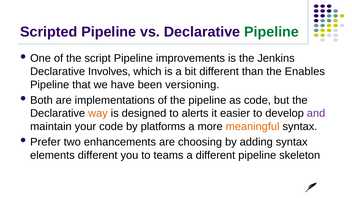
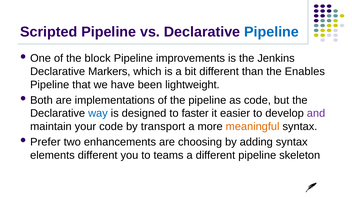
Pipeline at (272, 32) colour: green -> blue
script: script -> block
Involves: Involves -> Markers
versioning: versioning -> lightweight
way colour: orange -> blue
alerts: alerts -> faster
platforms: platforms -> transport
